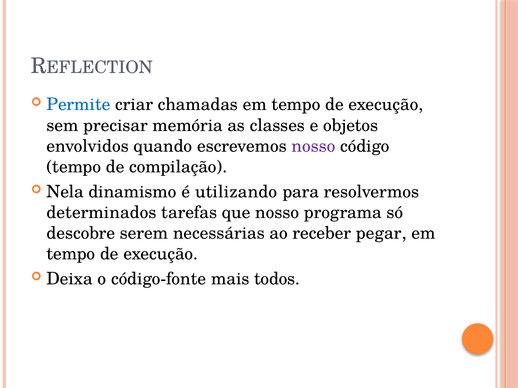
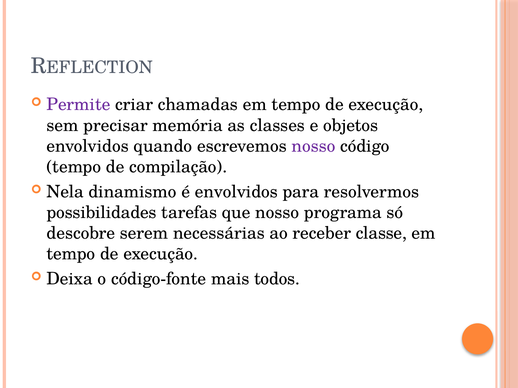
Permite colour: blue -> purple
é utilizando: utilizando -> envolvidos
determinados: determinados -> possibilidades
pegar: pegar -> classe
